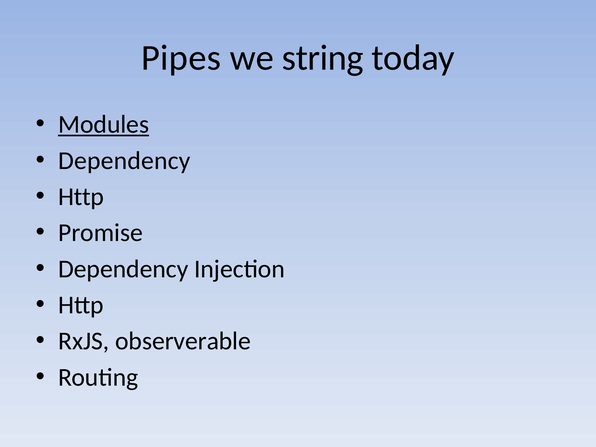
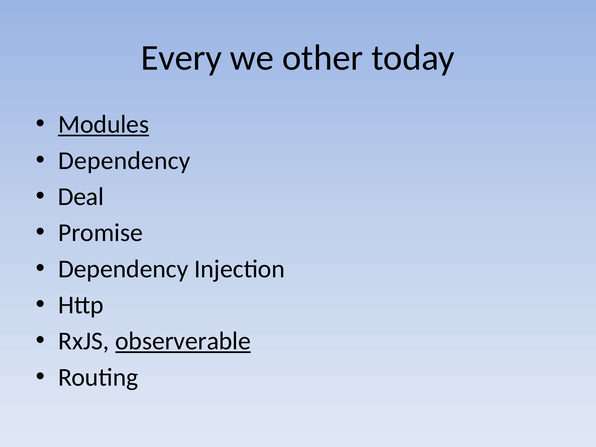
Pipes: Pipes -> Every
string: string -> other
Http at (81, 197): Http -> Deal
observerable underline: none -> present
